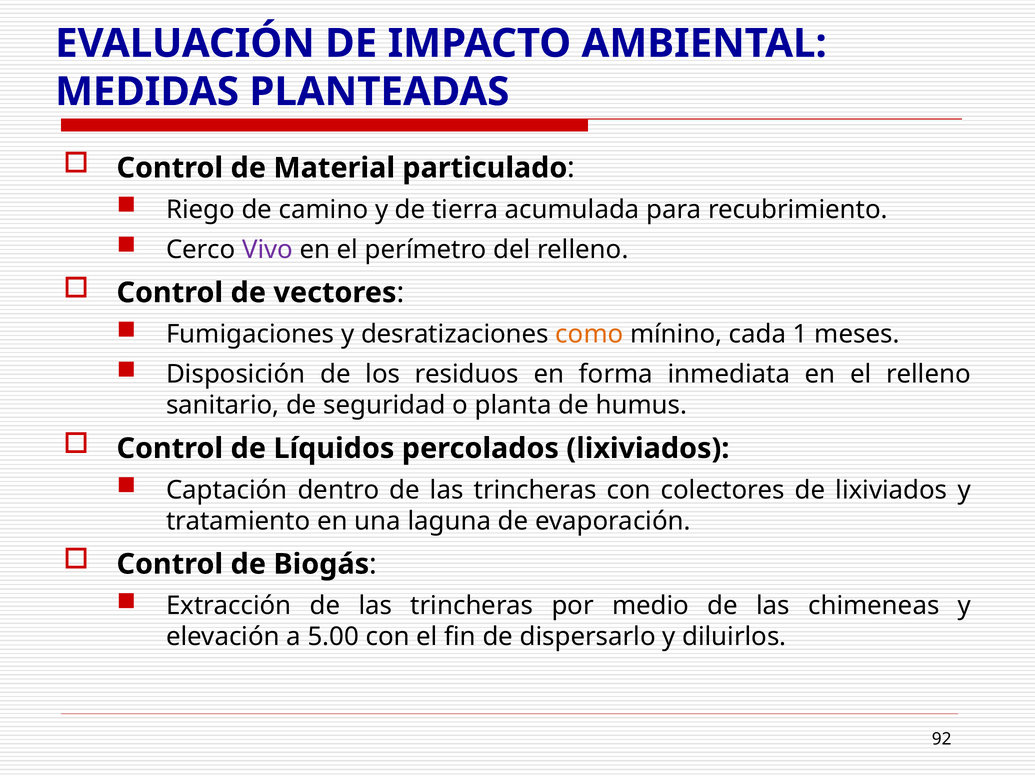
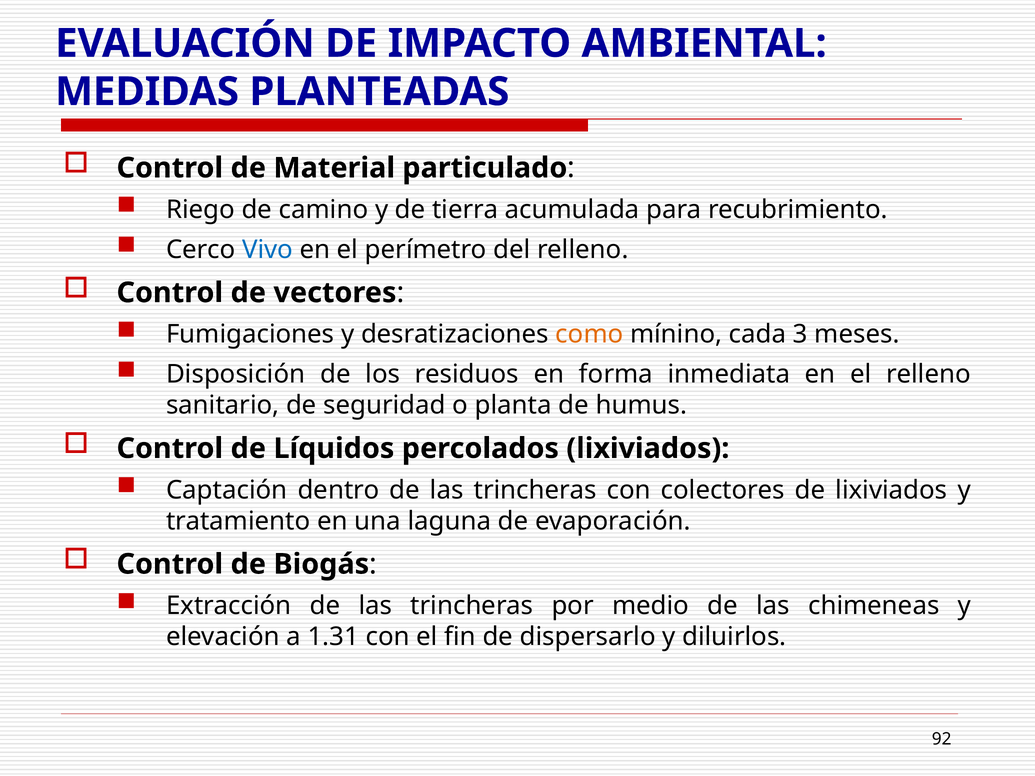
Vivo colour: purple -> blue
1: 1 -> 3
5.00: 5.00 -> 1.31
